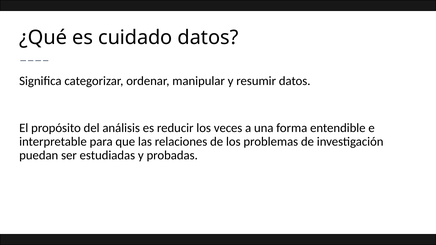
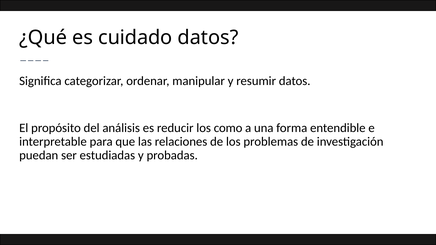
veces: veces -> como
